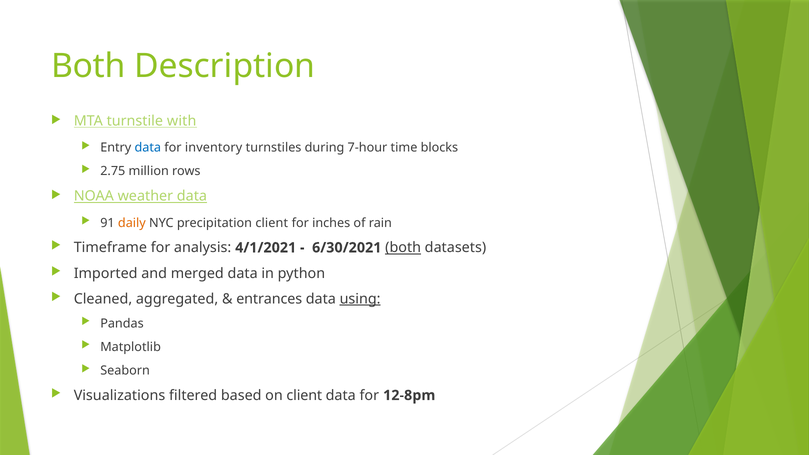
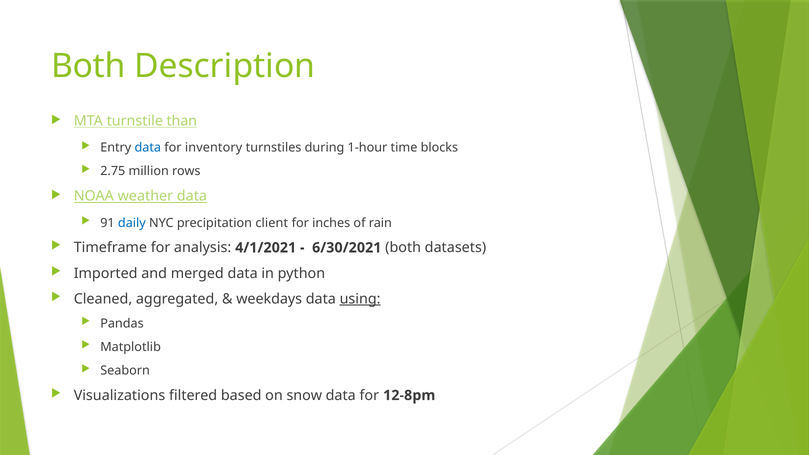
with: with -> than
7-hour: 7-hour -> 1-hour
daily colour: orange -> blue
both at (403, 248) underline: present -> none
entrances: entrances -> weekdays
on client: client -> snow
